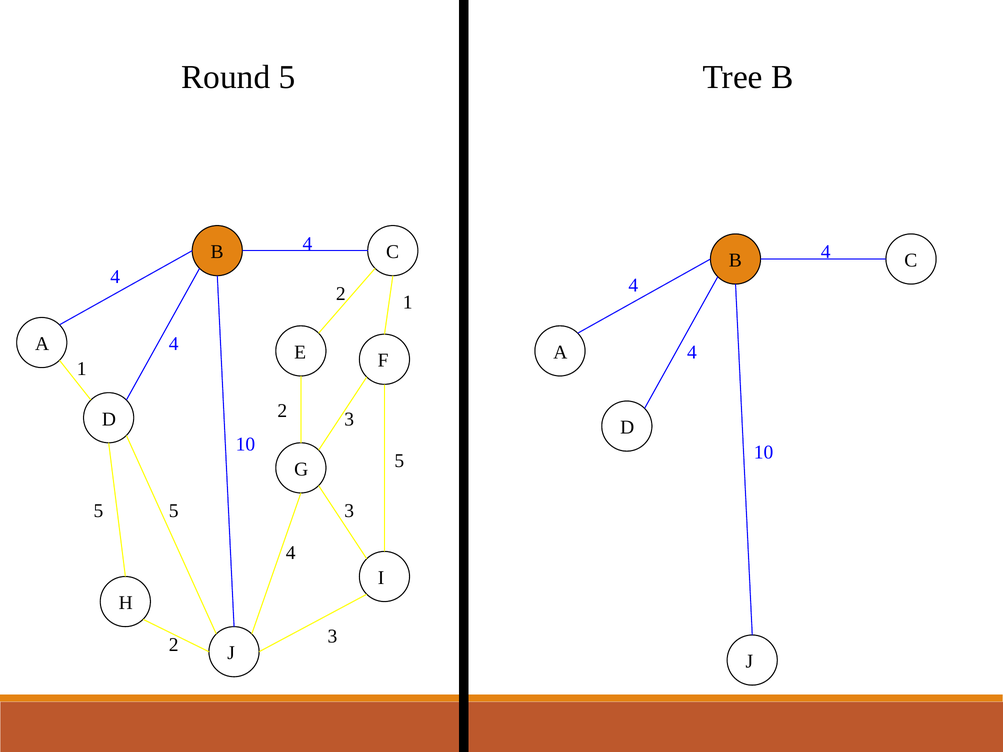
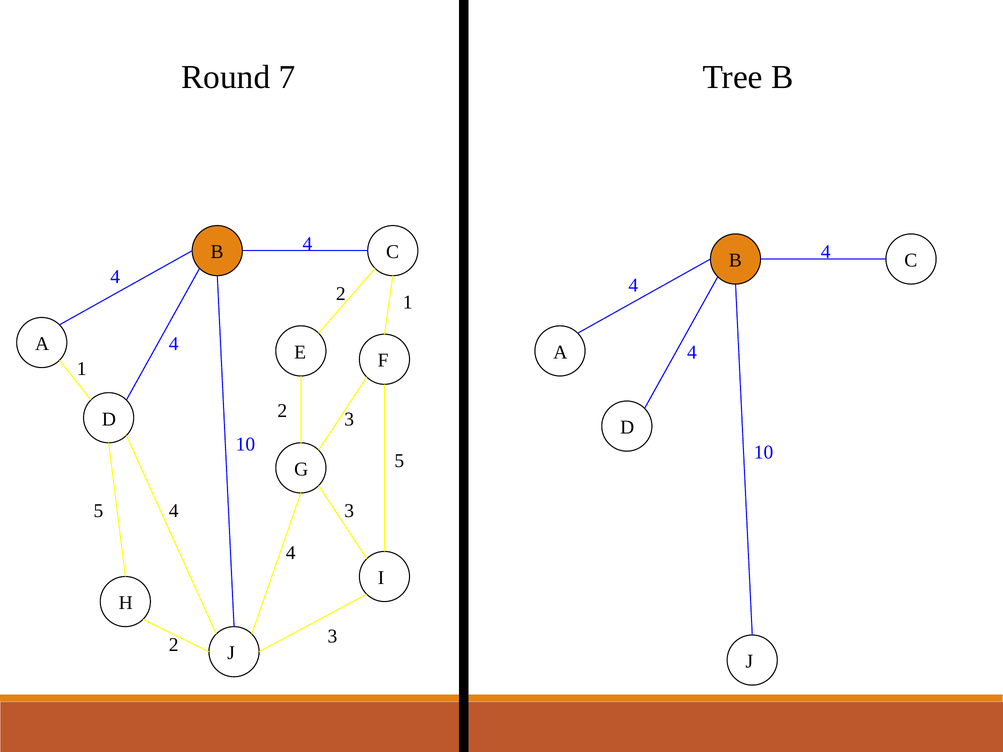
Round 5: 5 -> 7
5 5: 5 -> 4
